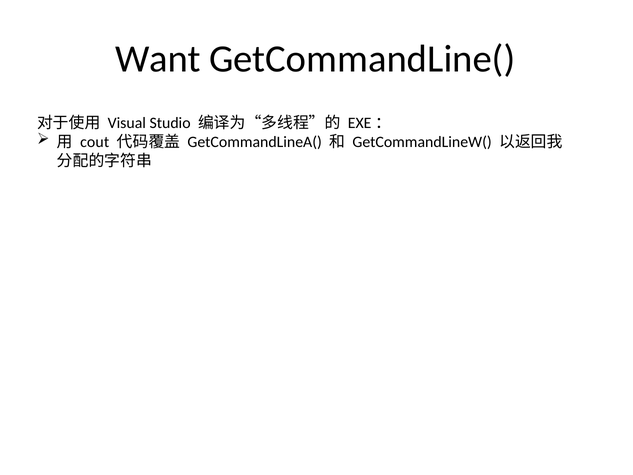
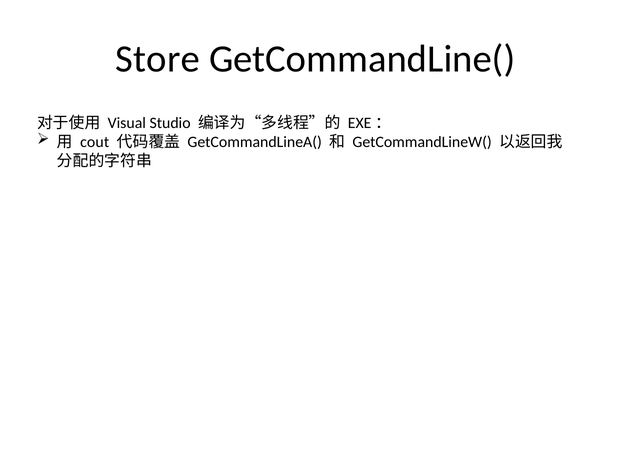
Want: Want -> Store
